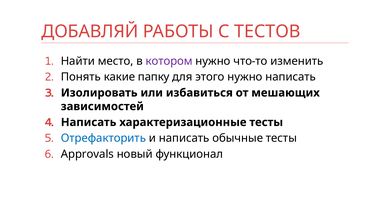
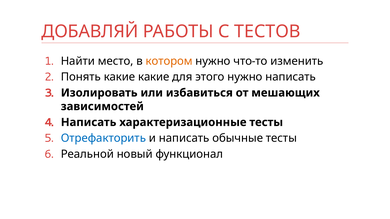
котором colour: purple -> orange
какие папку: папку -> какие
Approvals: Approvals -> Реальной
